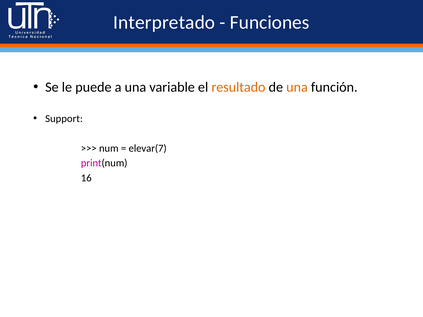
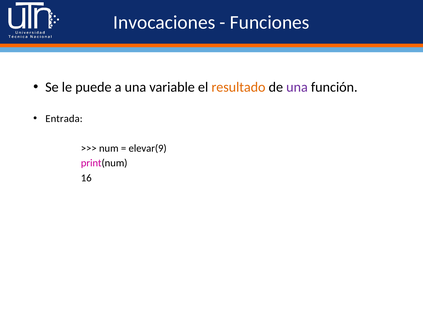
Interpretado: Interpretado -> Invocaciones
una at (297, 87) colour: orange -> purple
Support: Support -> Entrada
elevar(7: elevar(7 -> elevar(9
